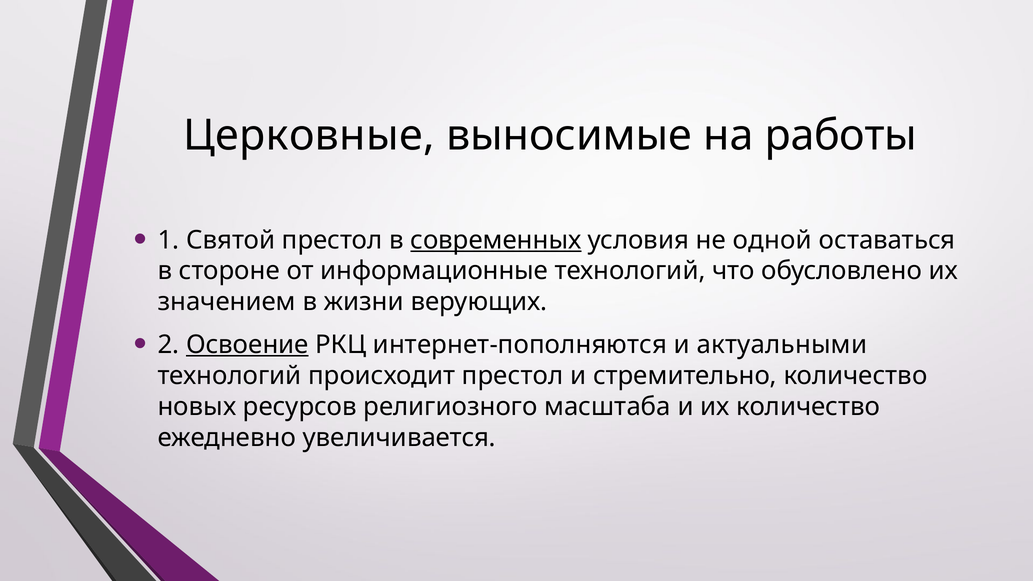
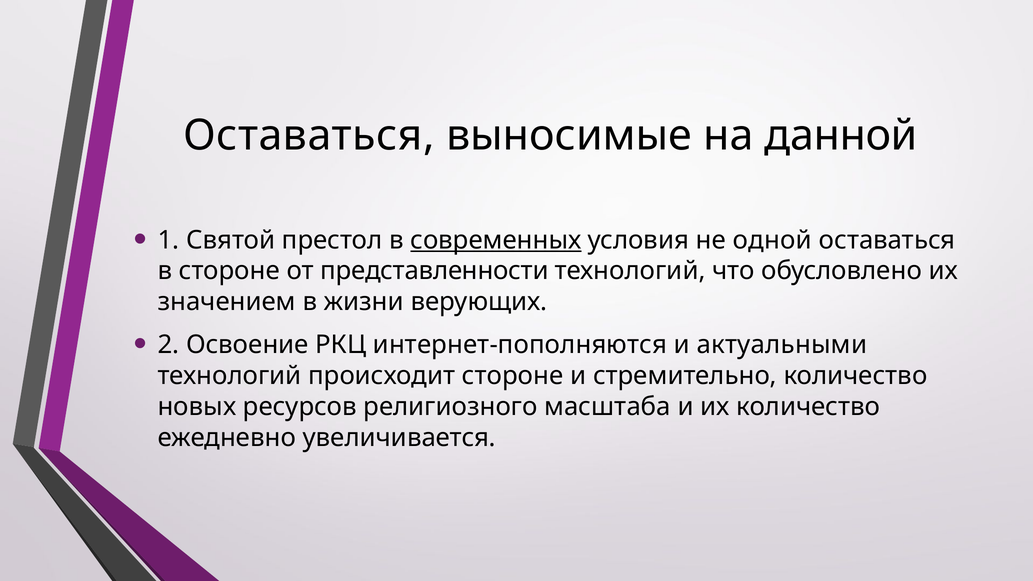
Церковные at (309, 135): Церковные -> Оставаться
работы: работы -> данной
информационные: информационные -> представленности
Освоение underline: present -> none
происходит престол: престол -> стороне
